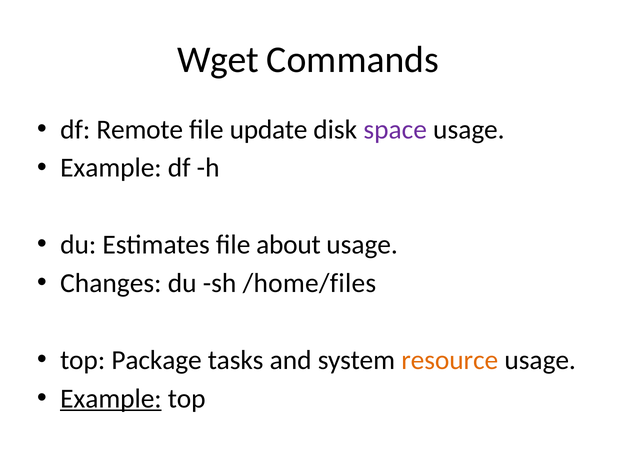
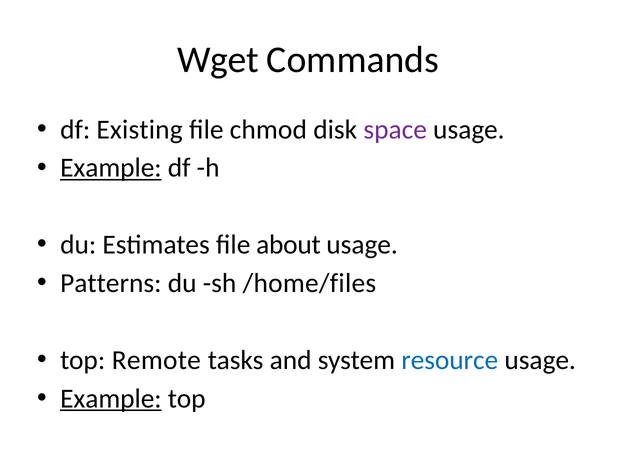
Remote: Remote -> Existing
update: update -> chmod
Example at (111, 168) underline: none -> present
Changes: Changes -> Patterns
Package: Package -> Remote
resource colour: orange -> blue
